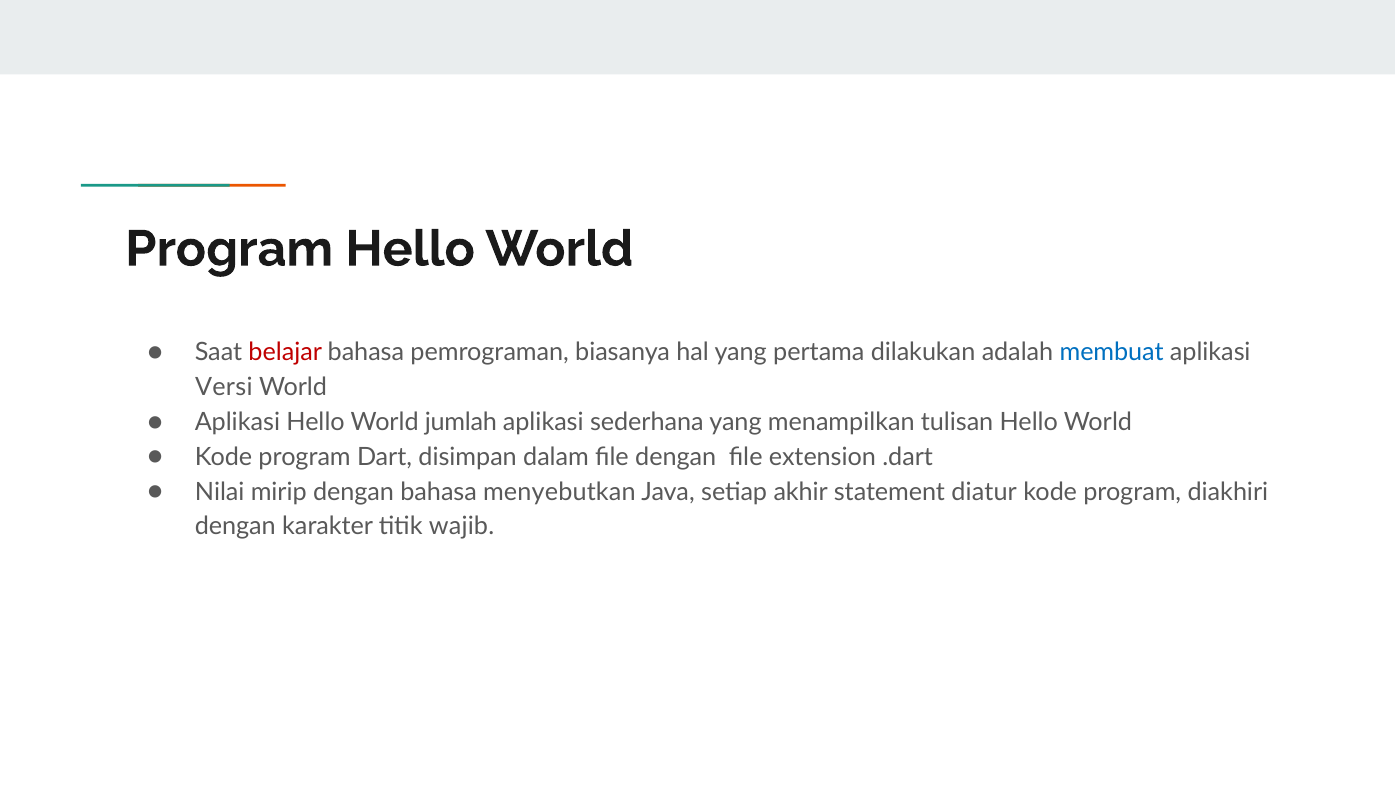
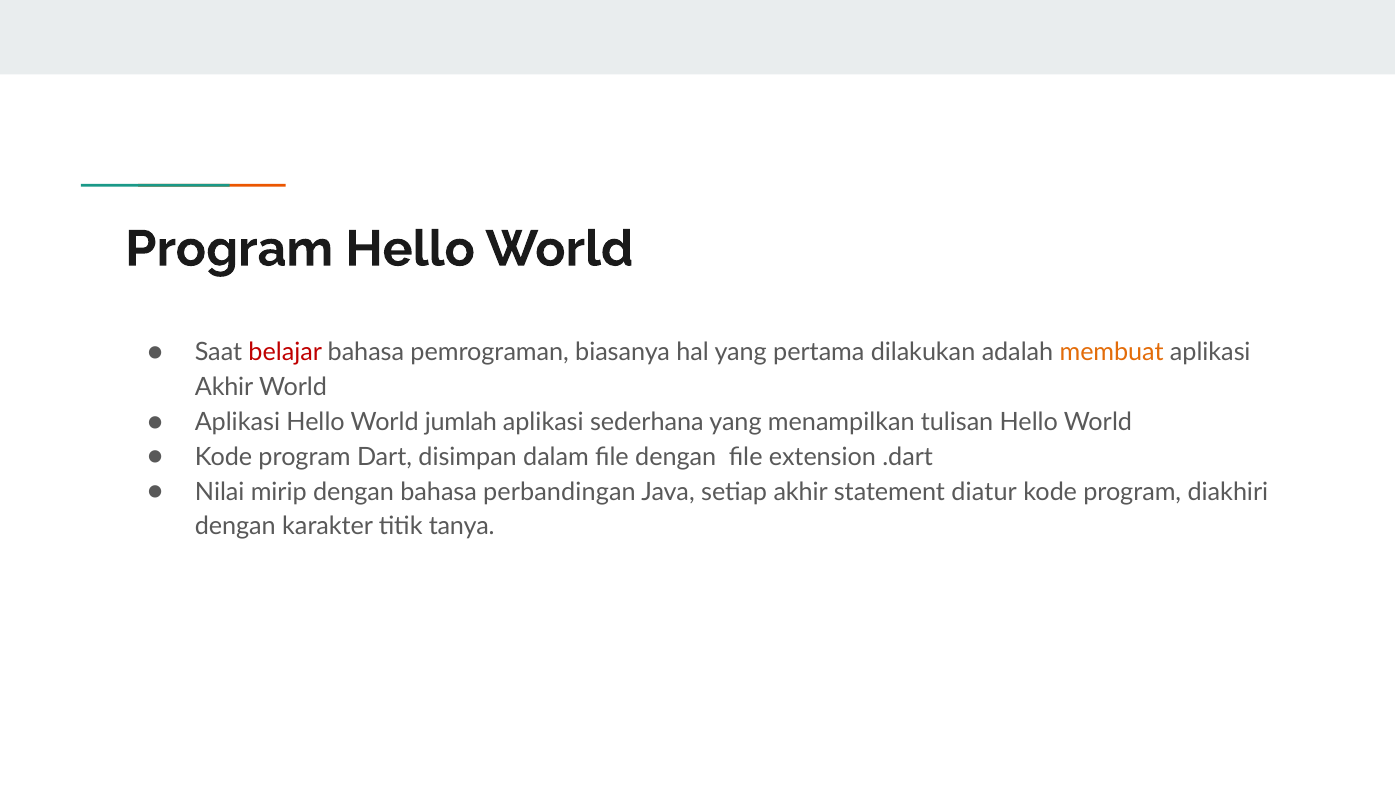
membuat colour: blue -> orange
Versi at (224, 387): Versi -> Akhir
menyebutkan: menyebutkan -> perbandingan
wajib: wajib -> tanya
